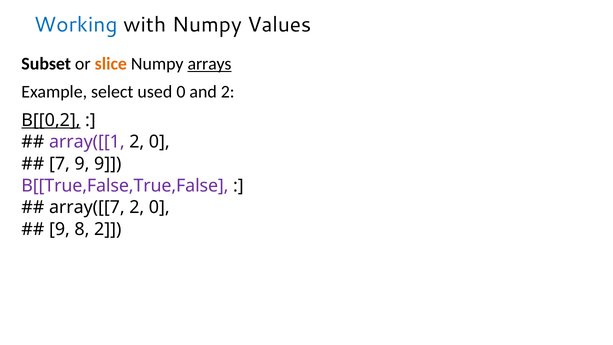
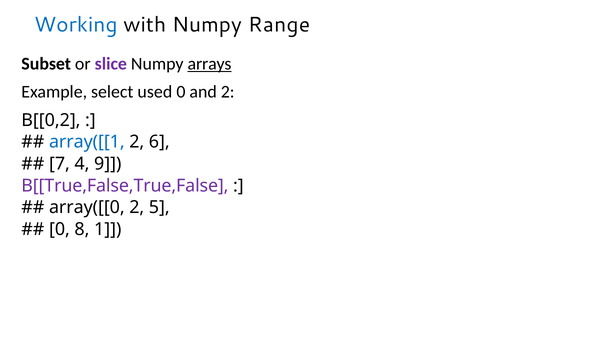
Values: Values -> Range
slice colour: orange -> purple
B[[0,2 underline: present -> none
array([[1 colour: purple -> blue
0 at (159, 142): 0 -> 6
7 9: 9 -> 4
array([[7: array([[7 -> array([[0
0 at (159, 207): 0 -> 5
9 at (59, 229): 9 -> 0
8 2: 2 -> 1
